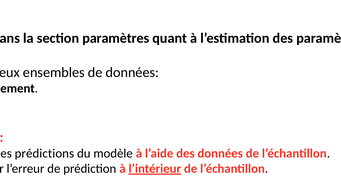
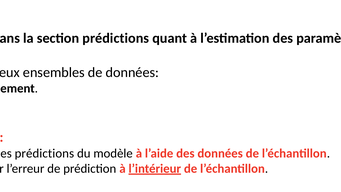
section paramètres: paramètres -> prédictions
